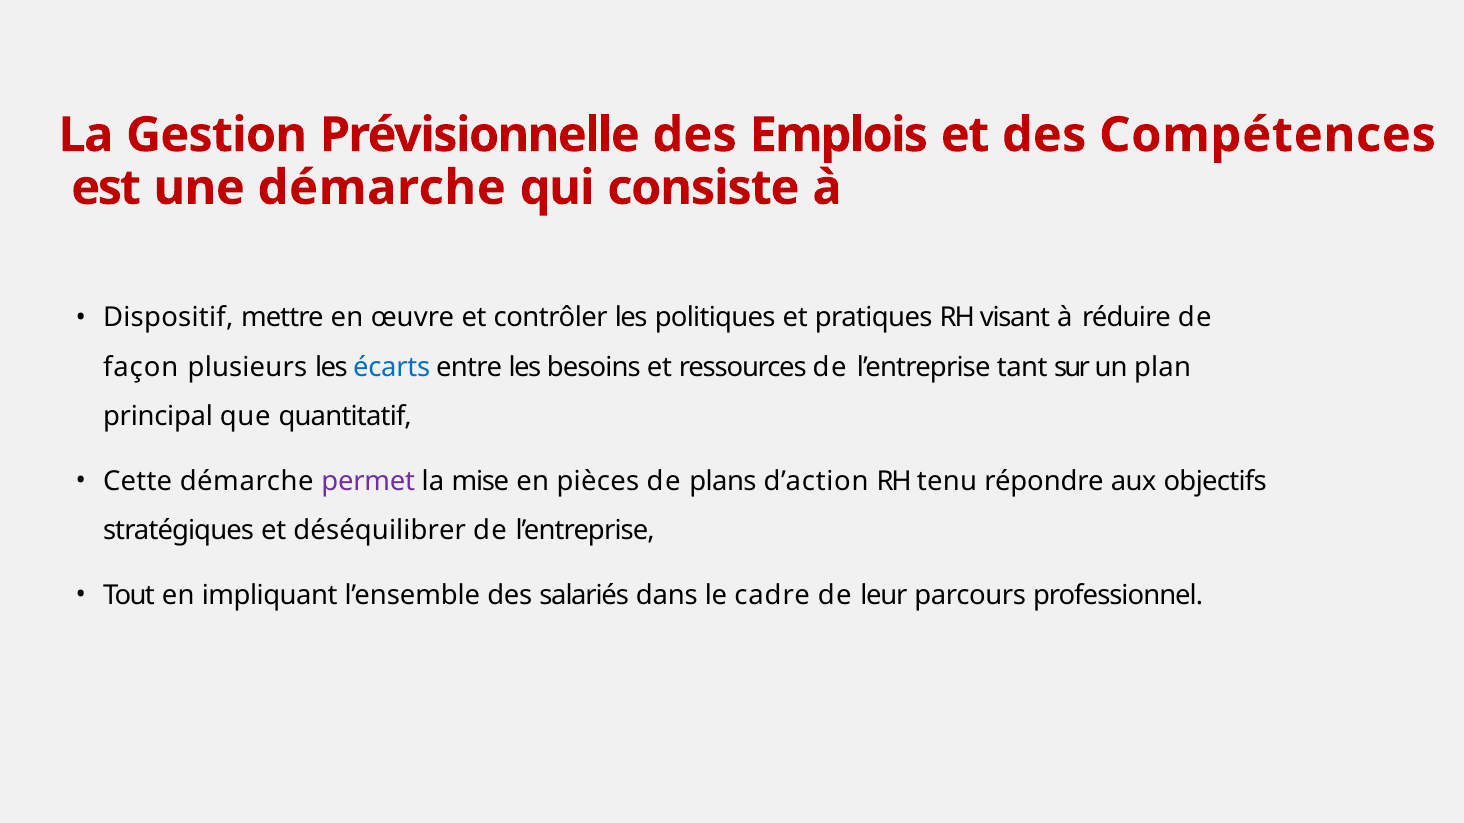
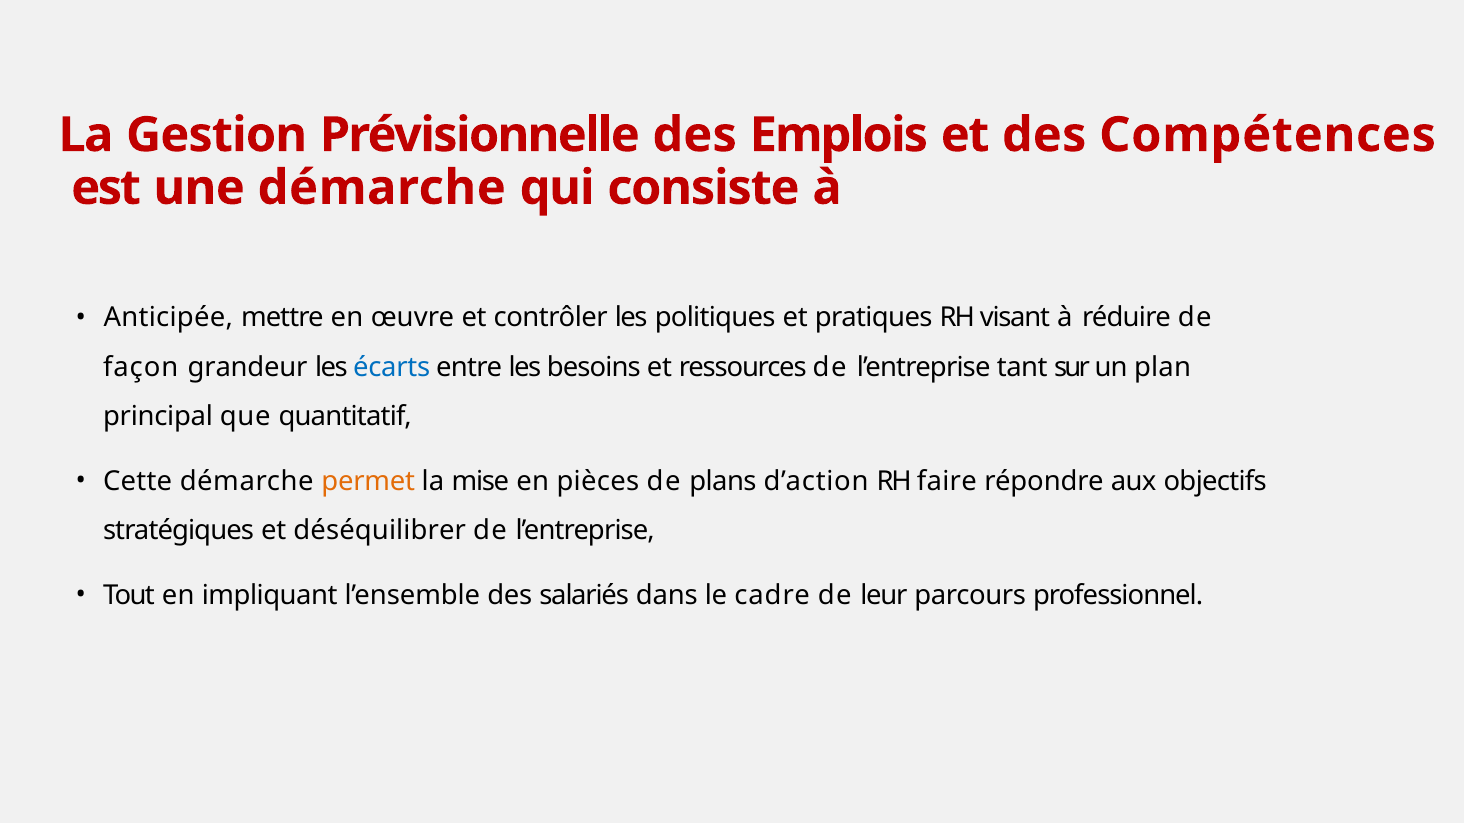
Dispositif: Dispositif -> Anticipée
plusieurs: plusieurs -> grandeur
permet colour: purple -> orange
tenu: tenu -> faire
